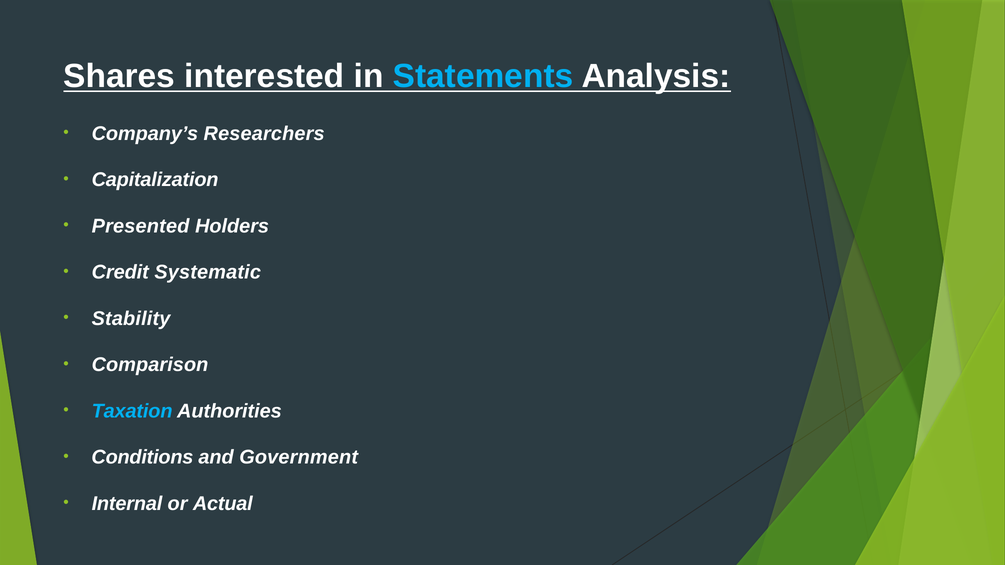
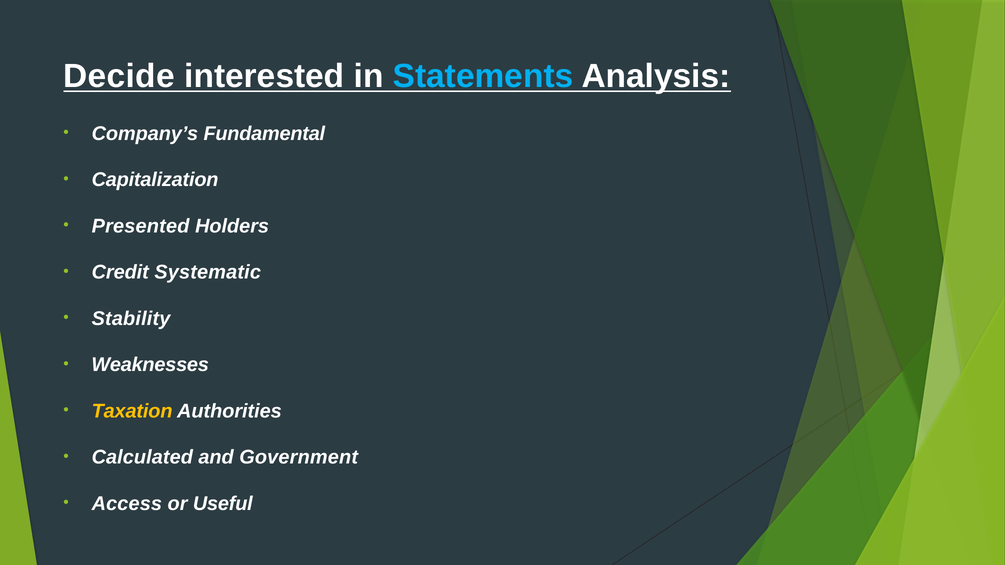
Shares: Shares -> Decide
Researchers: Researchers -> Fundamental
Comparison: Comparison -> Weaknesses
Taxation colour: light blue -> yellow
Conditions: Conditions -> Calculated
Internal: Internal -> Access
Actual: Actual -> Useful
